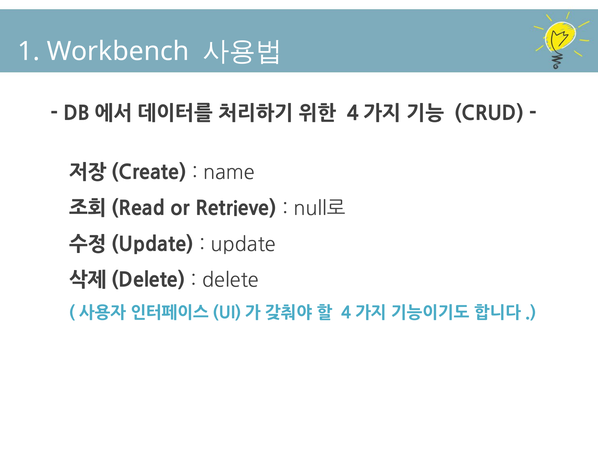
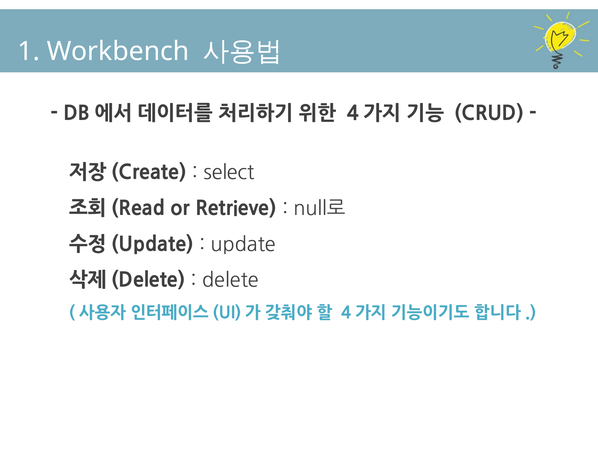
name: name -> select
